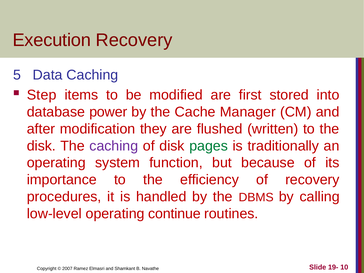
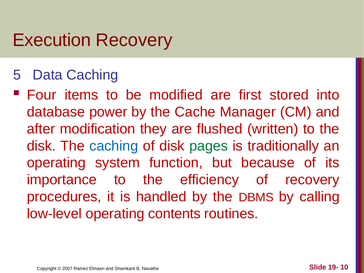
Step: Step -> Four
caching at (114, 146) colour: purple -> blue
continue: continue -> contents
